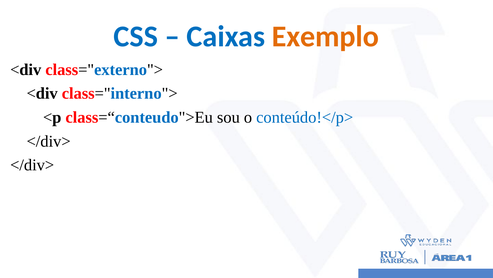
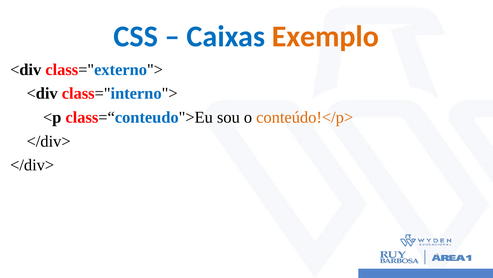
conteúdo!</p> colour: blue -> orange
